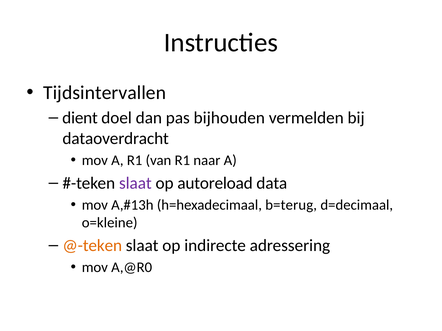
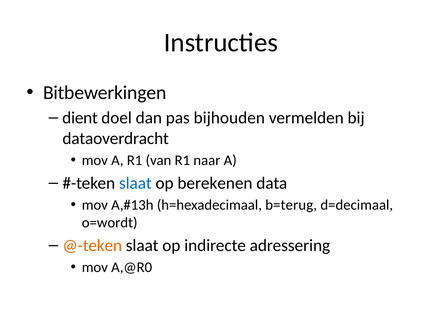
Tijdsintervallen: Tijdsintervallen -> Bitbewerkingen
slaat at (135, 183) colour: purple -> blue
autoreload: autoreload -> berekenen
o=kleine: o=kleine -> o=wordt
